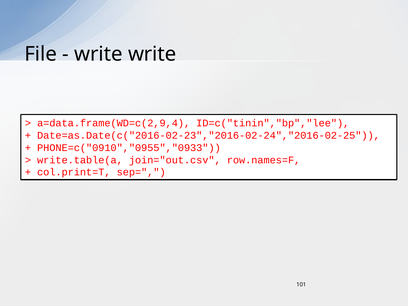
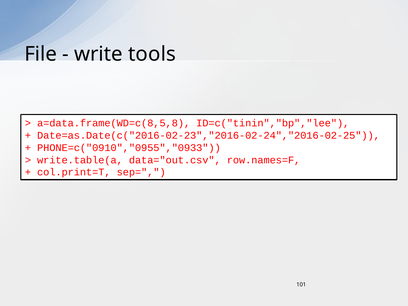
write write: write -> tools
a=data.frame(WD=c(2,9,4: a=data.frame(WD=c(2,9,4 -> a=data.frame(WD=c(8,5,8
join="out.csv: join="out.csv -> data="out.csv
